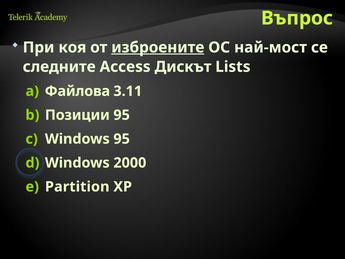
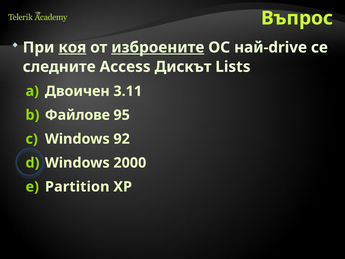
коя underline: none -> present
най-мост: най-мост -> най-drive
Файлова: Файлова -> Двоичен
Позиции: Позиции -> Файлове
Windows 95: 95 -> 92
